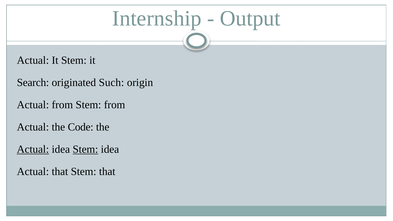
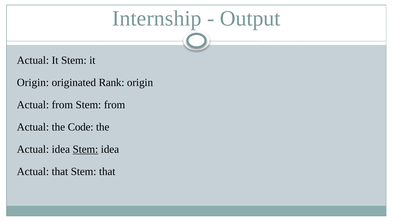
Search at (33, 82): Search -> Origin
Such: Such -> Rank
Actual at (33, 149) underline: present -> none
